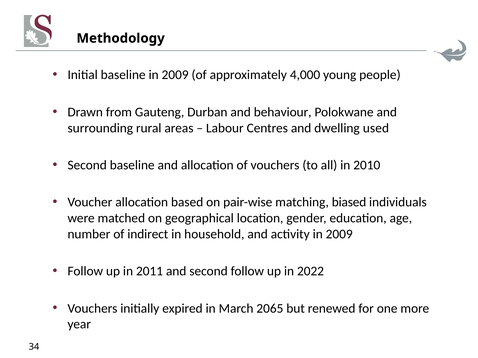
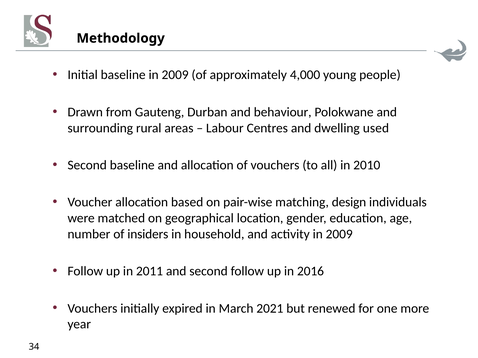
biased: biased -> design
indirect: indirect -> insiders
2022: 2022 -> 2016
2065: 2065 -> 2021
